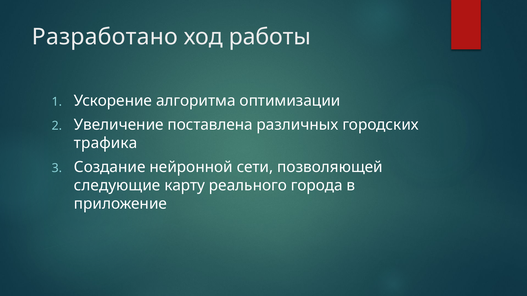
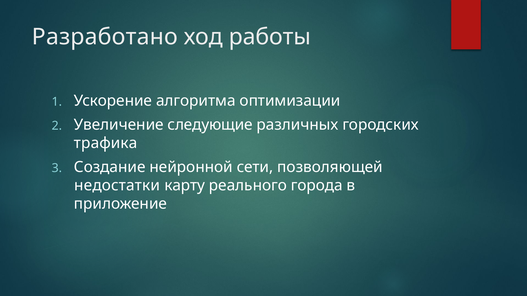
поставлена: поставлена -> следующие
следующие: следующие -> недостатки
